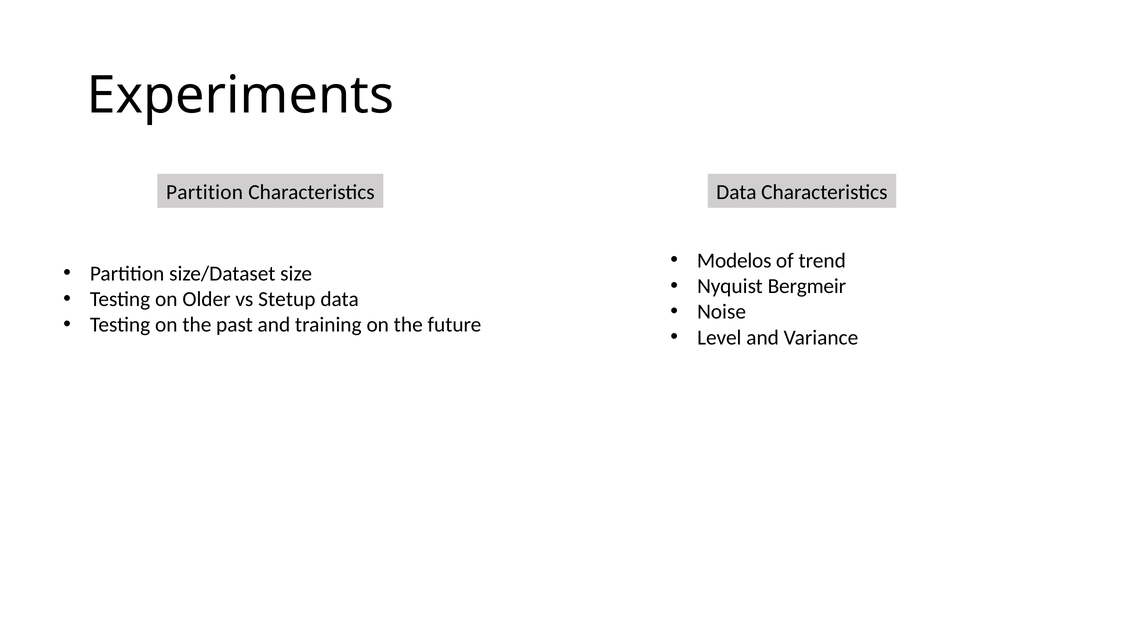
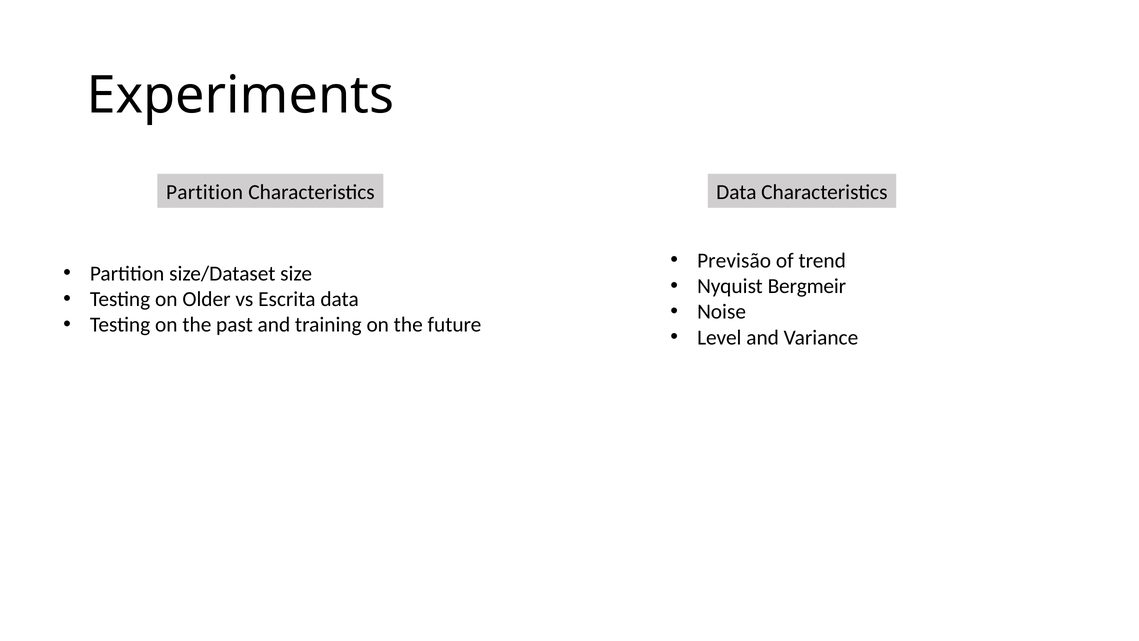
Modelos: Modelos -> Previsão
Stetup: Stetup -> Escrita
